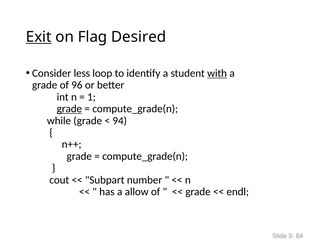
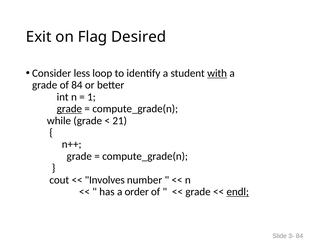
Exit underline: present -> none
of 96: 96 -> 84
94: 94 -> 21
Subpart: Subpart -> Involves
allow: allow -> order
endl underline: none -> present
